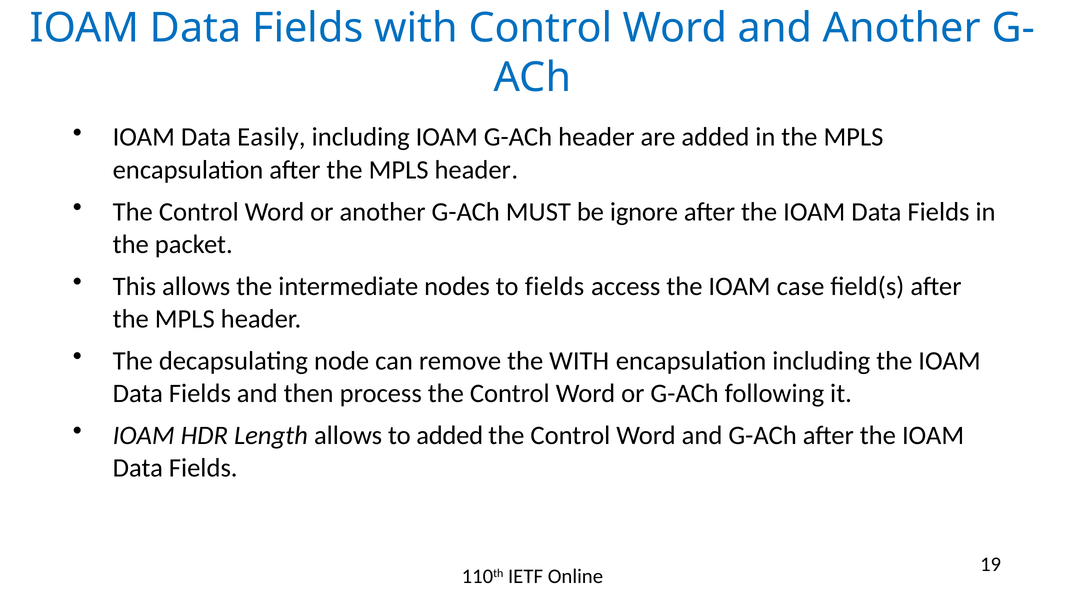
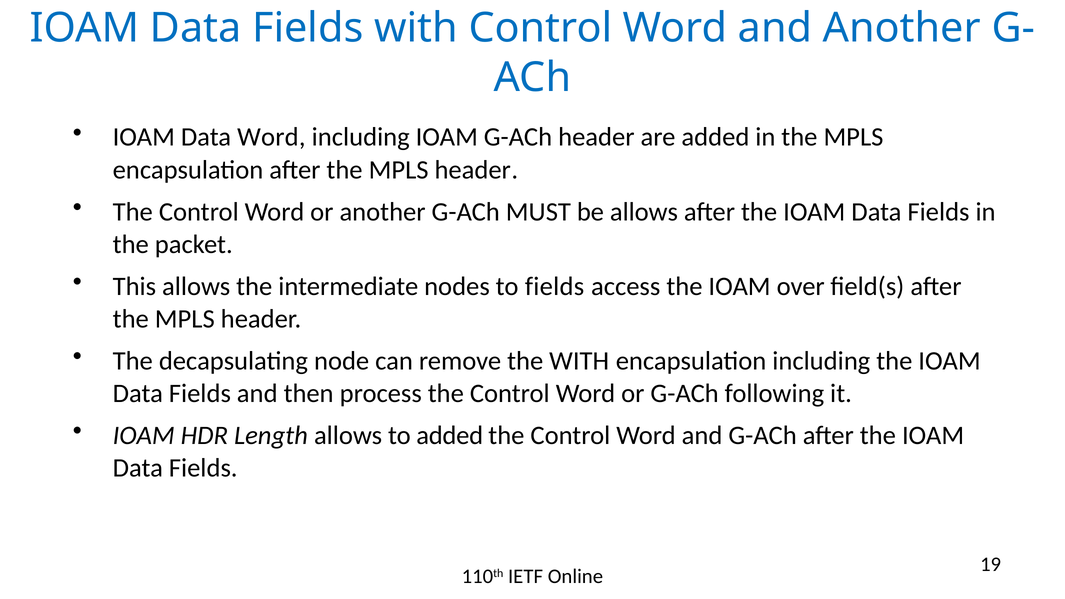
Data Easily: Easily -> Word
be ignore: ignore -> allows
case: case -> over
